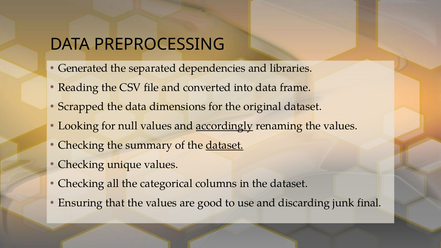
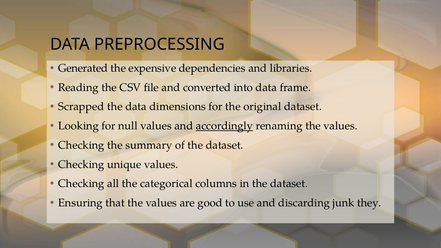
separated: separated -> expensive
dataset at (225, 145) underline: present -> none
final: final -> they
